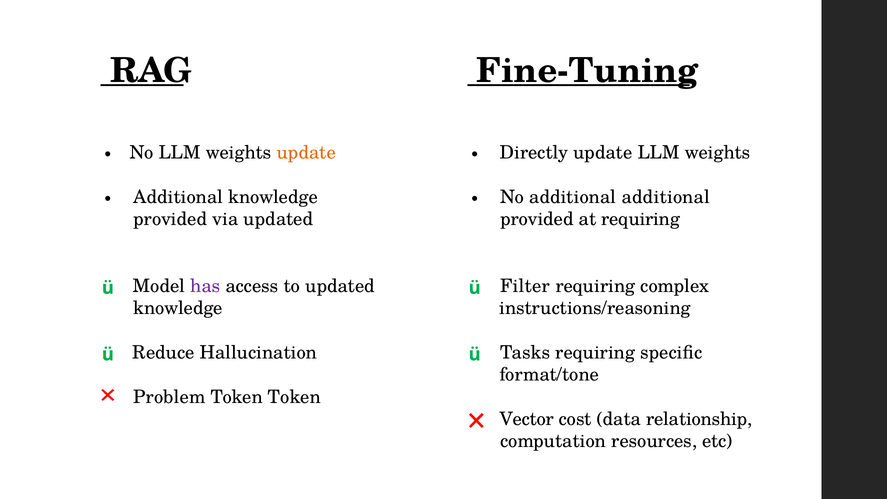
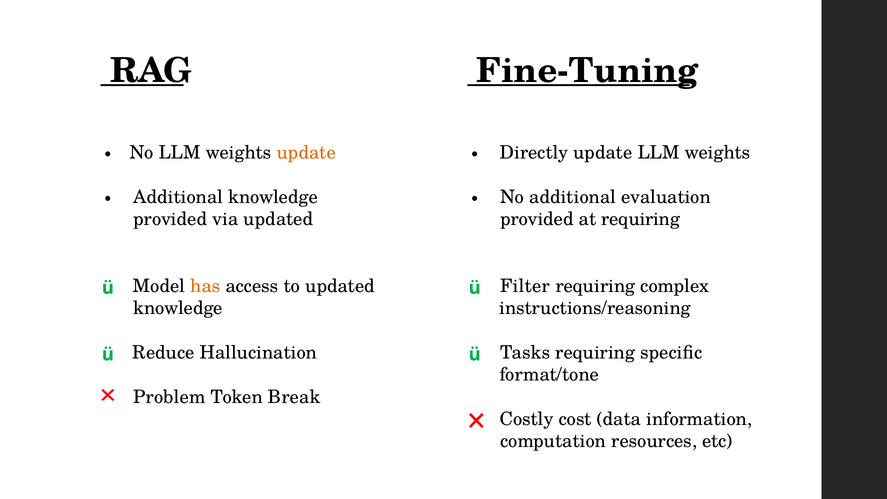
additional additional: additional -> evaluation
has colour: purple -> orange
Token Token: Token -> Break
Vector: Vector -> Costly
relationship: relationship -> information
